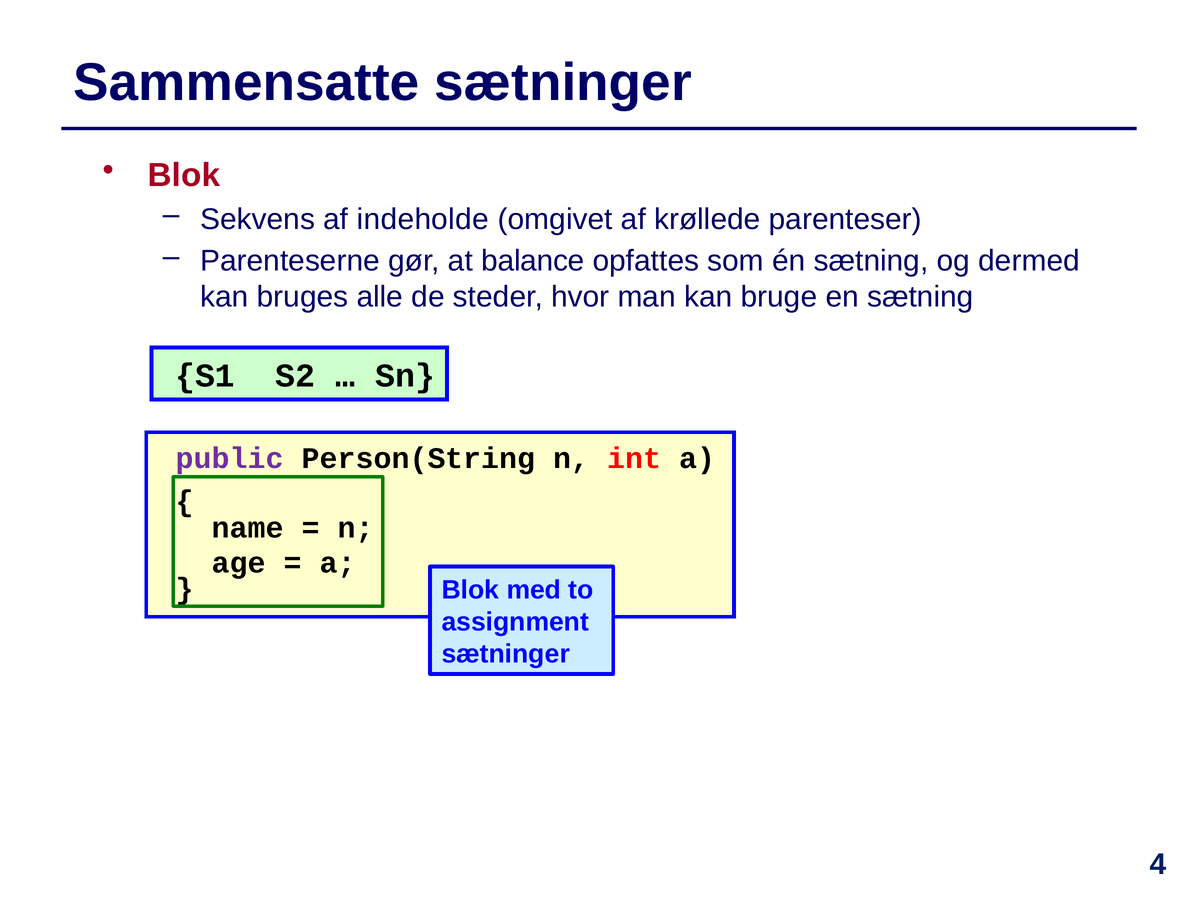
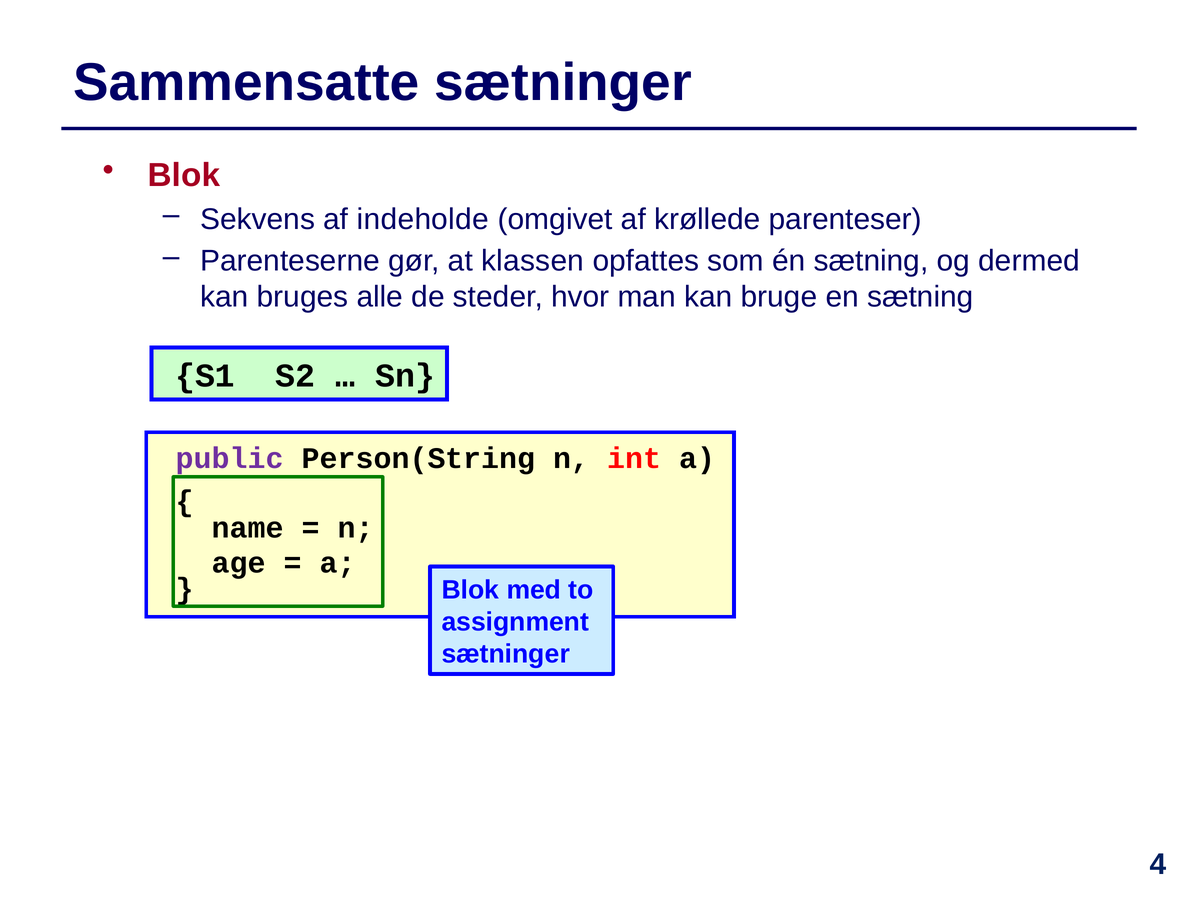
balance: balance -> klassen
